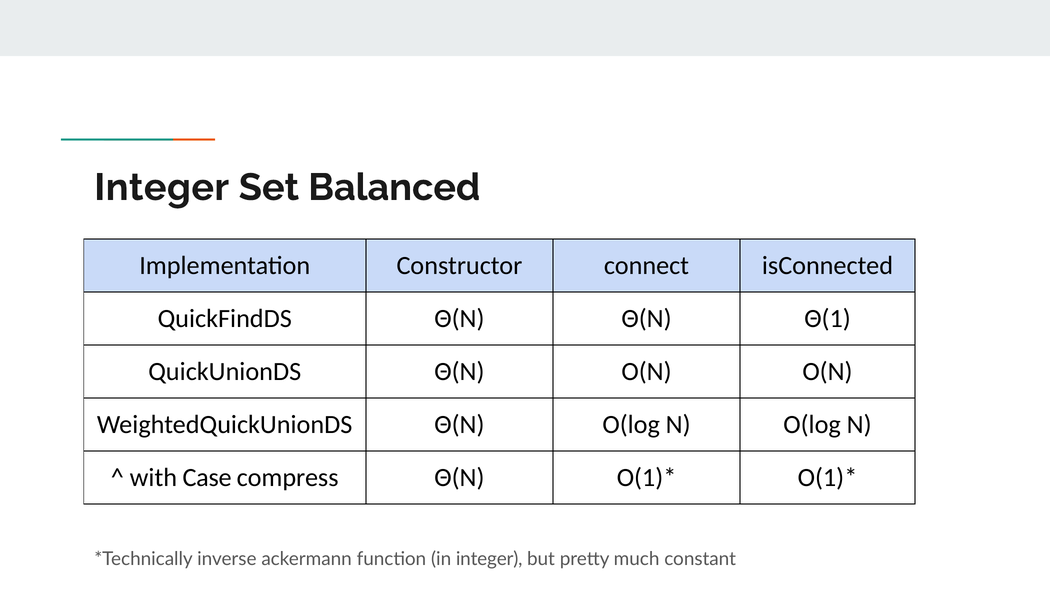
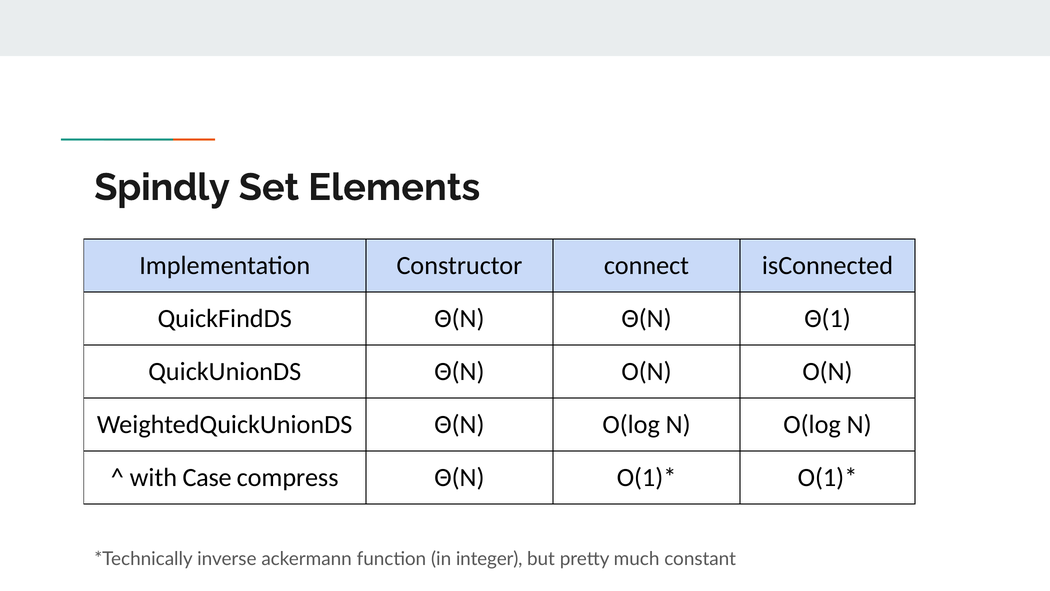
Integer at (162, 187): Integer -> Spindly
Balanced: Balanced -> Elements
